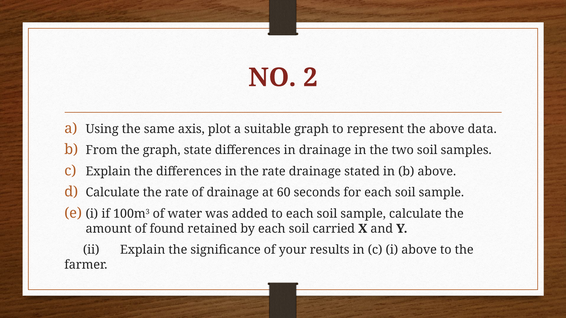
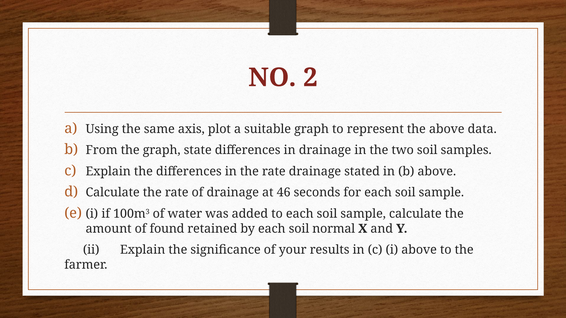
60: 60 -> 46
carried: carried -> normal
